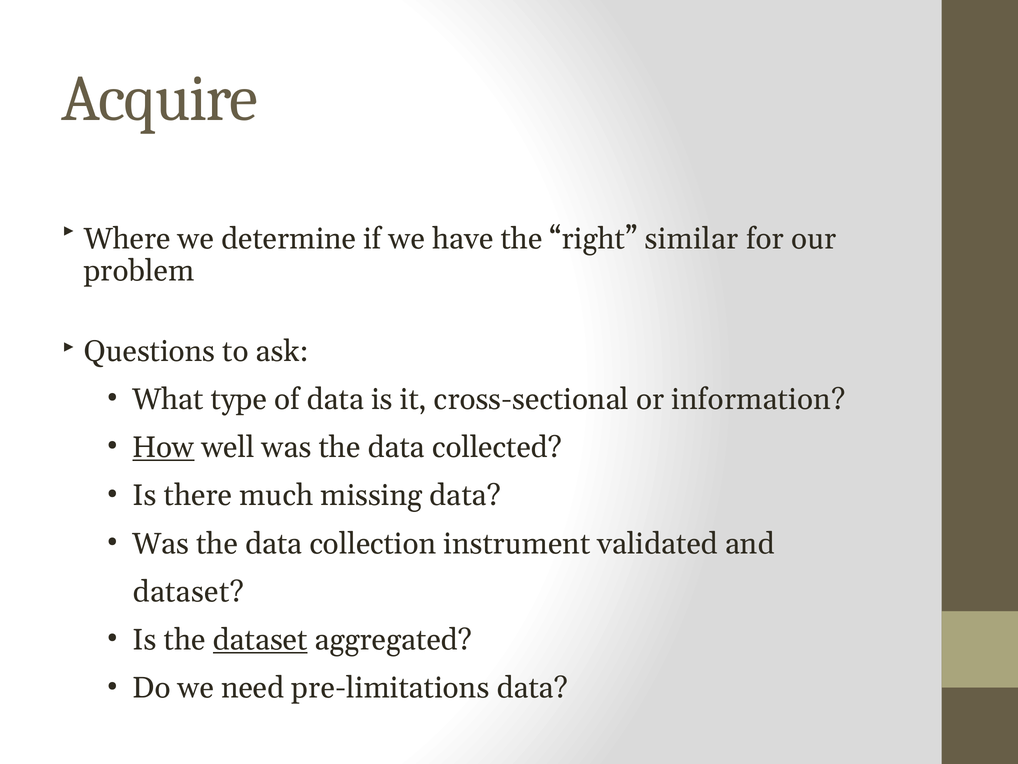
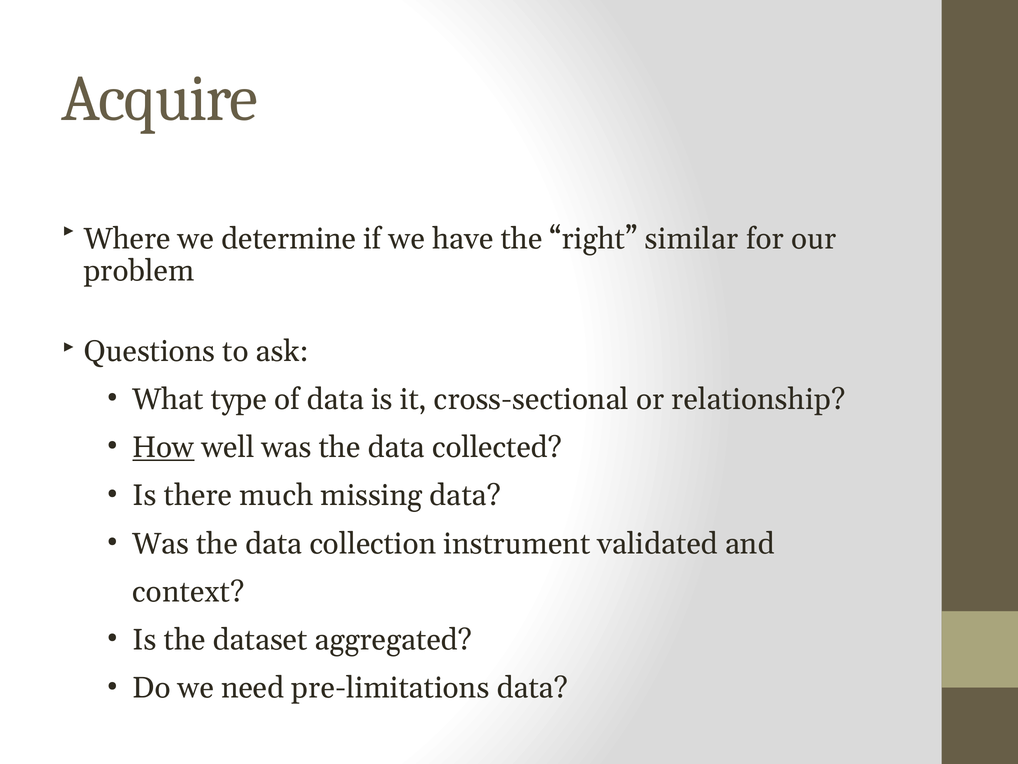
information: information -> relationship
dataset at (188, 591): dataset -> context
dataset at (260, 640) underline: present -> none
